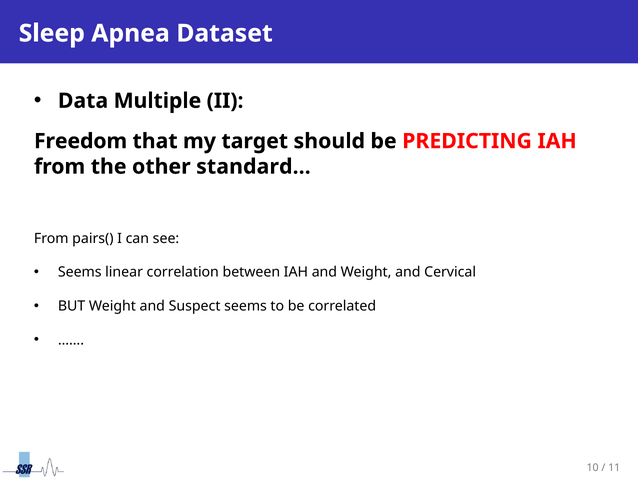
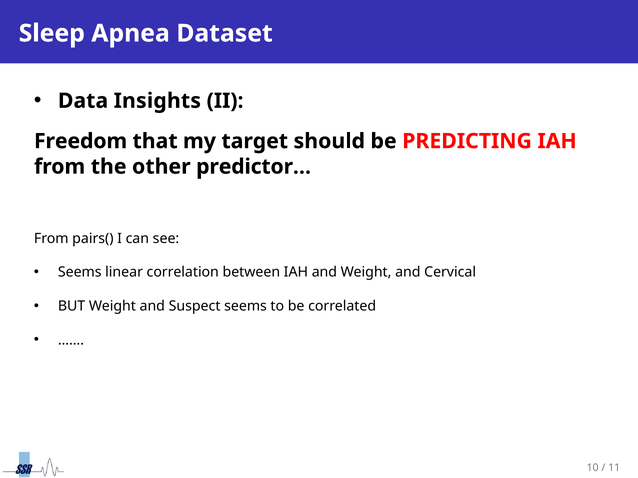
Multiple: Multiple -> Insights
standard…: standard… -> predictor…
